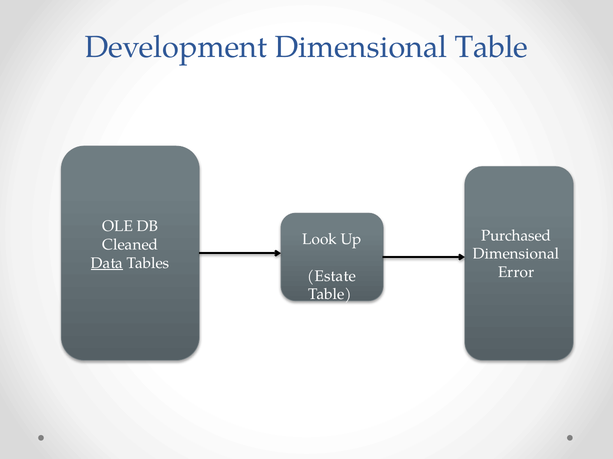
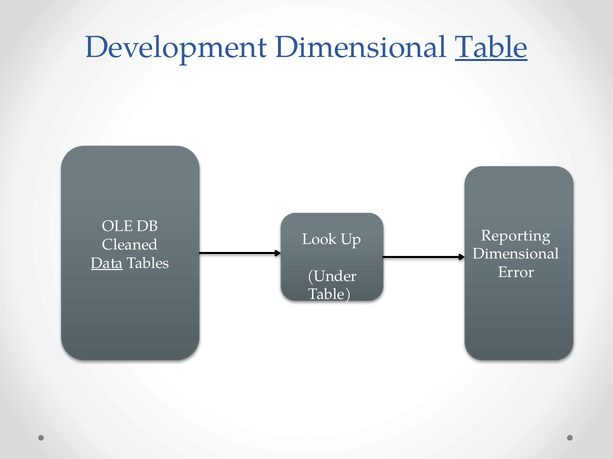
Table at (491, 47) underline: none -> present
Purchased: Purchased -> Reporting
Estate: Estate -> Under
